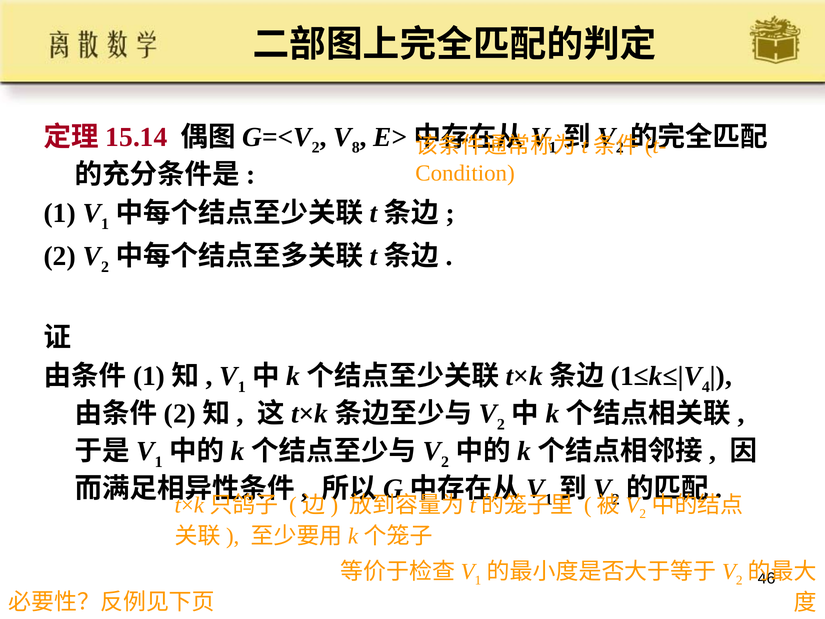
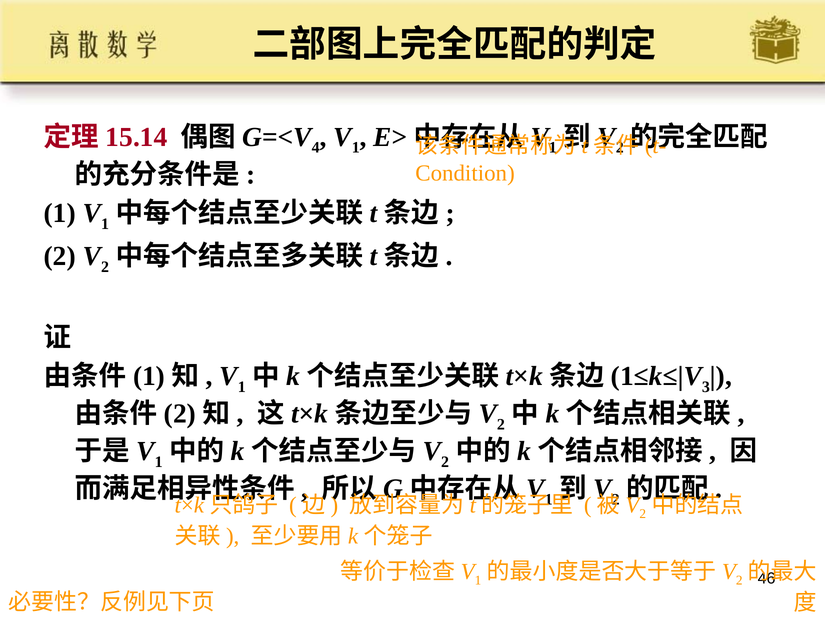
2 at (316, 148): 2 -> 4
8 at (356, 148): 8 -> 1
4: 4 -> 3
